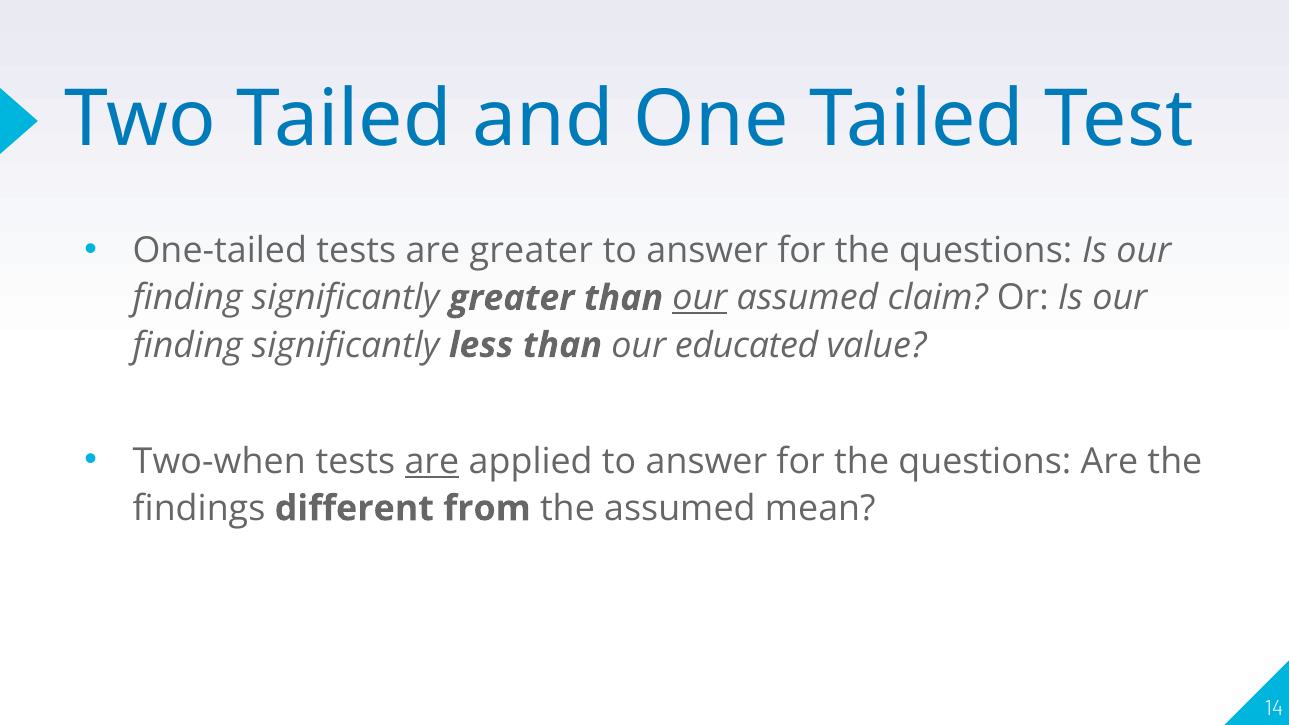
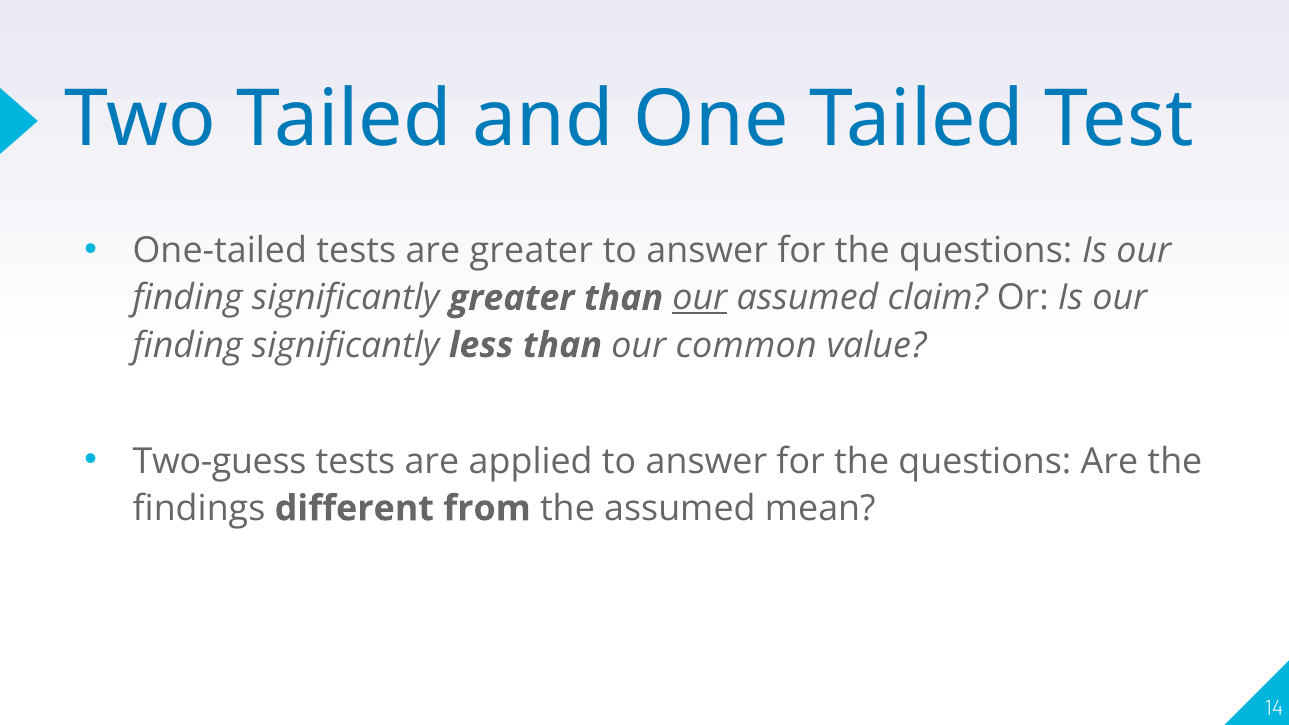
educated: educated -> common
Two-when: Two-when -> Two-guess
are at (432, 461) underline: present -> none
